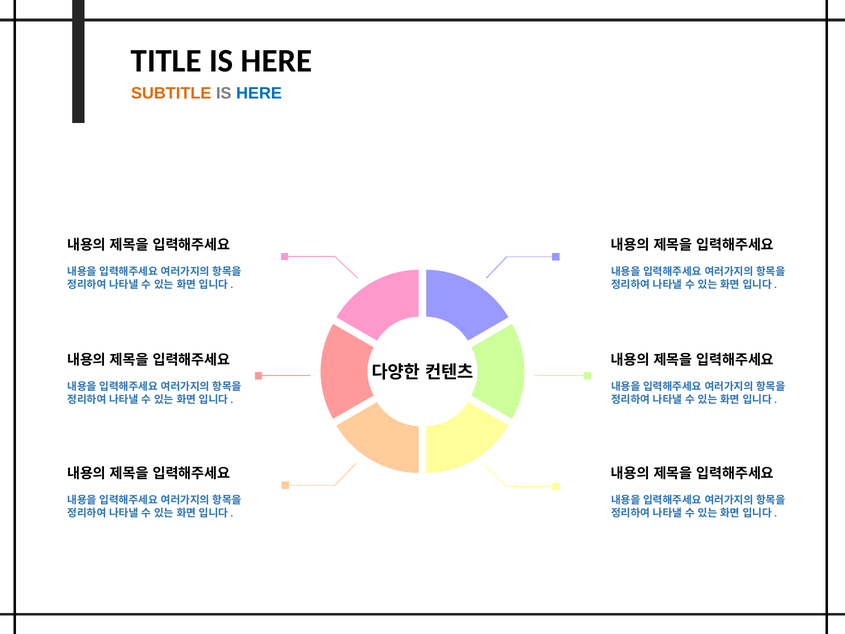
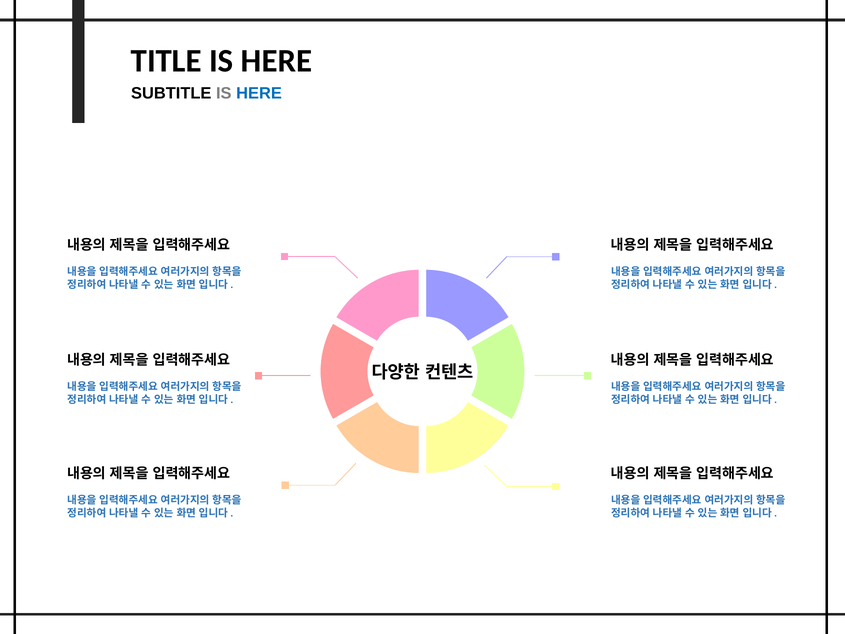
SUBTITLE colour: orange -> black
